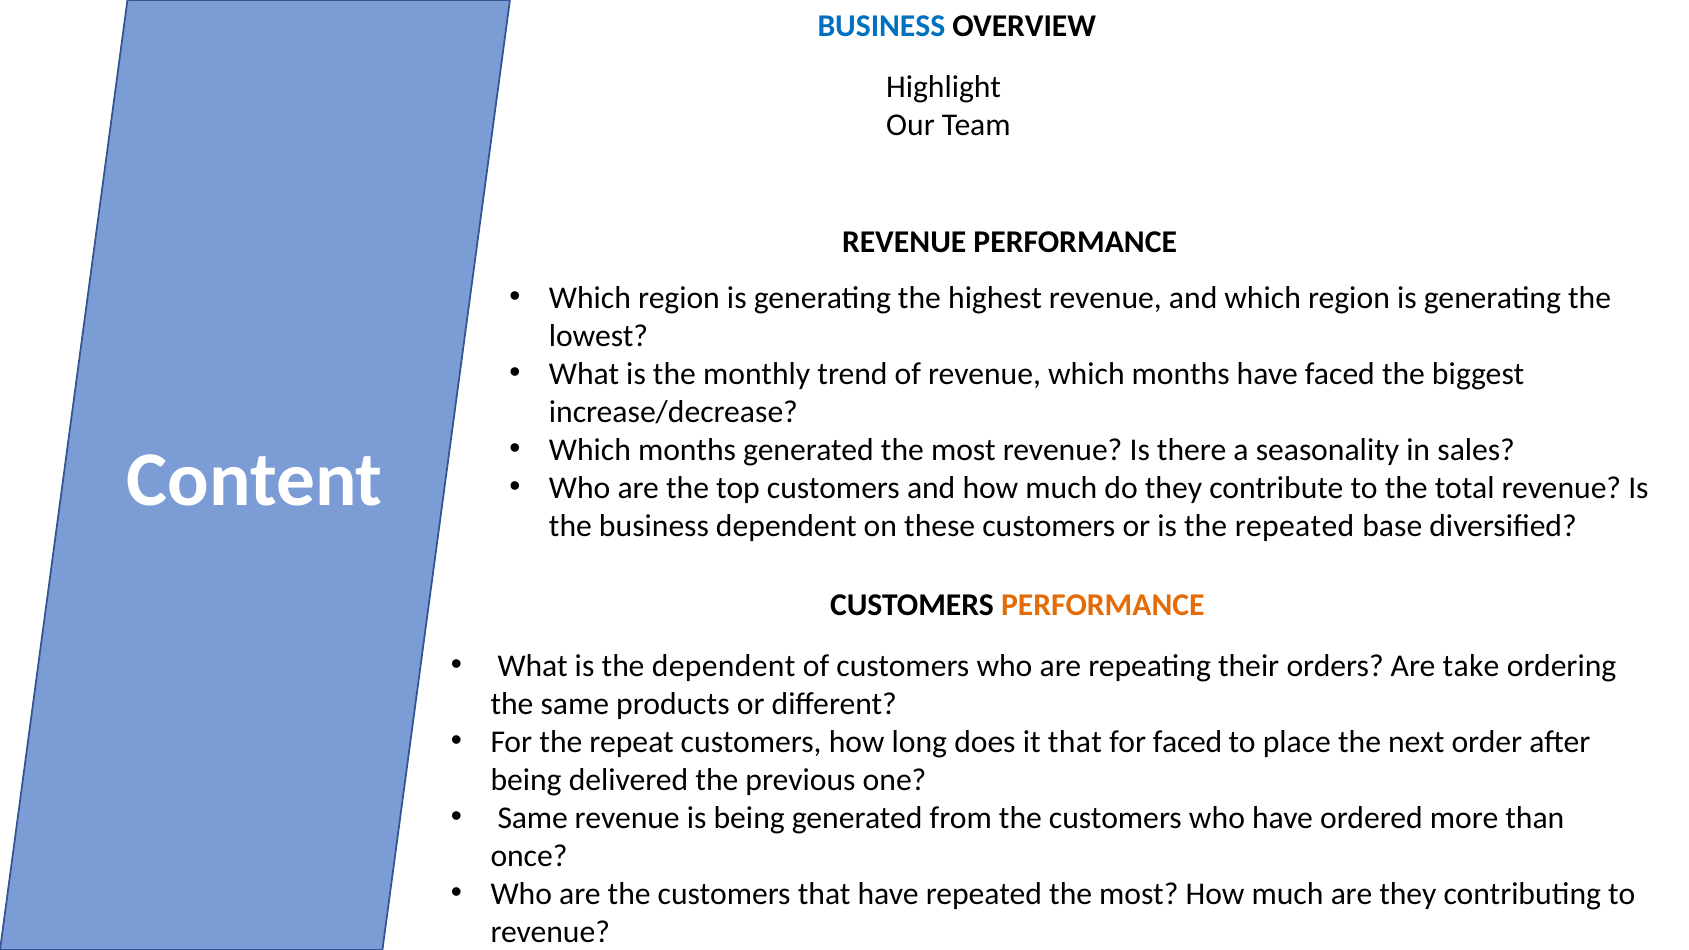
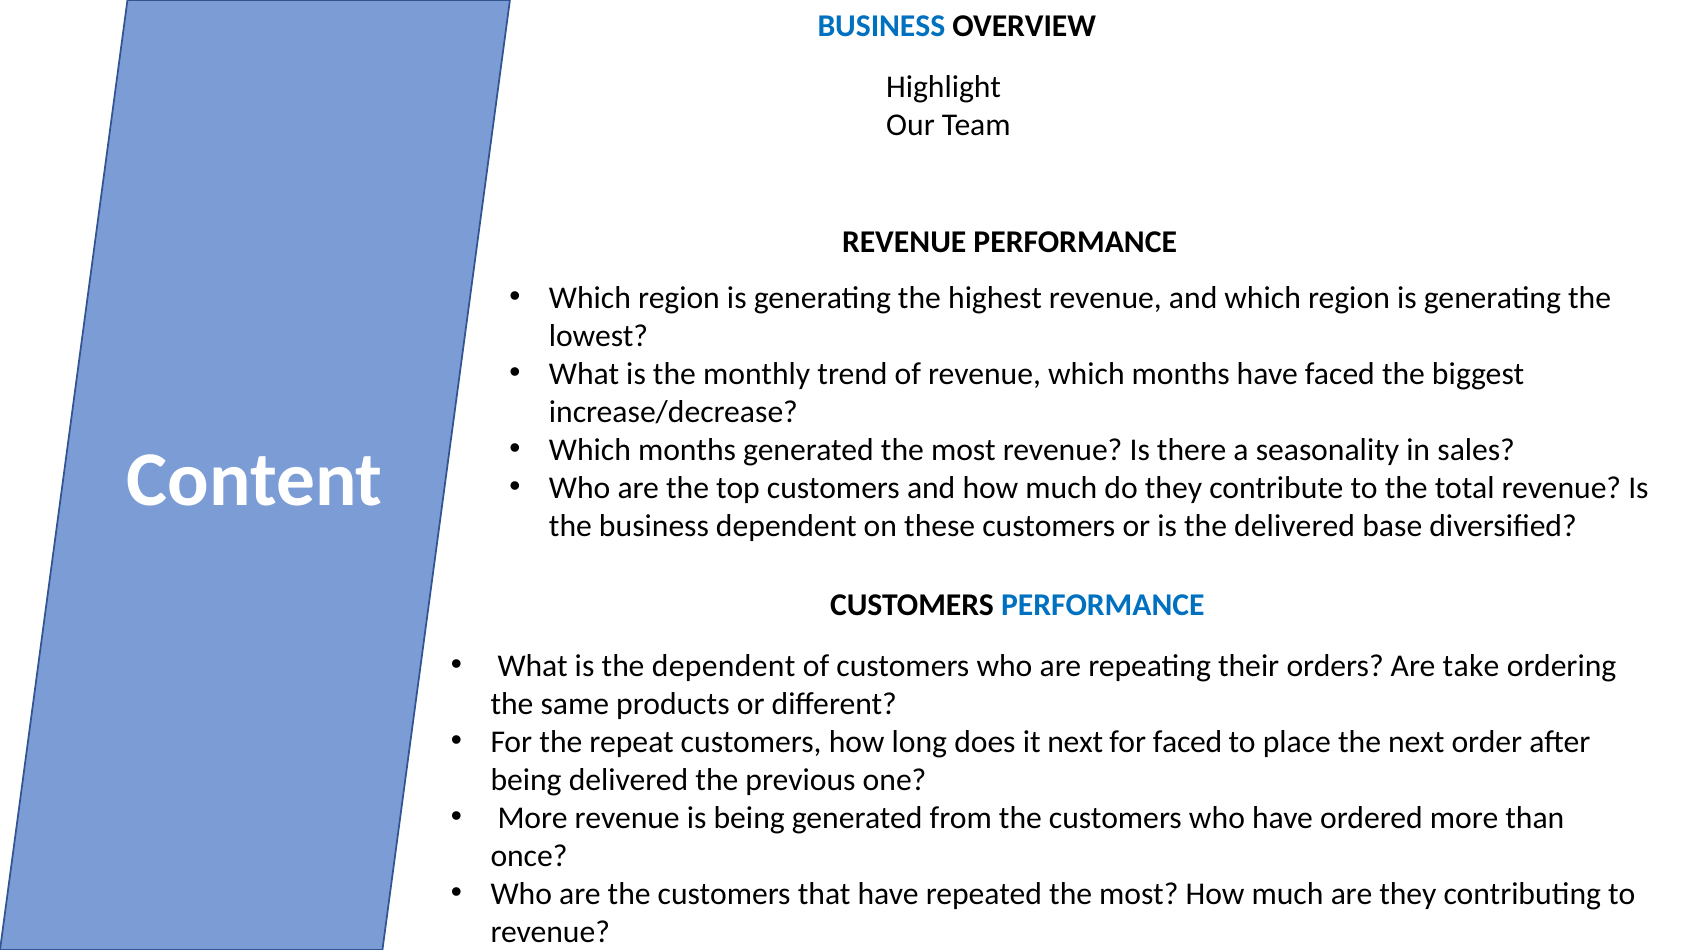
the repeated: repeated -> delivered
PERFORMANCE at (1103, 605) colour: orange -> blue
it that: that -> next
Same at (533, 818): Same -> More
